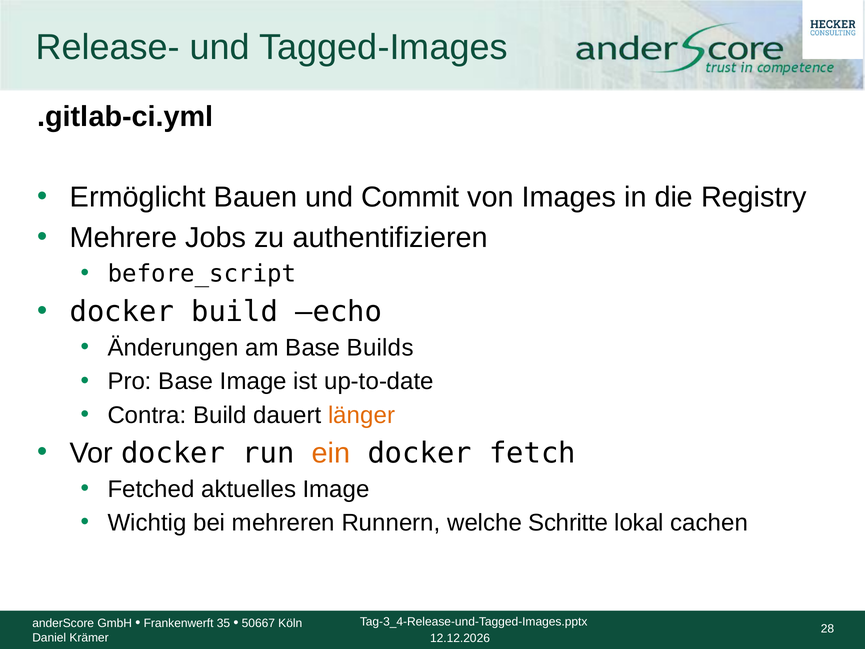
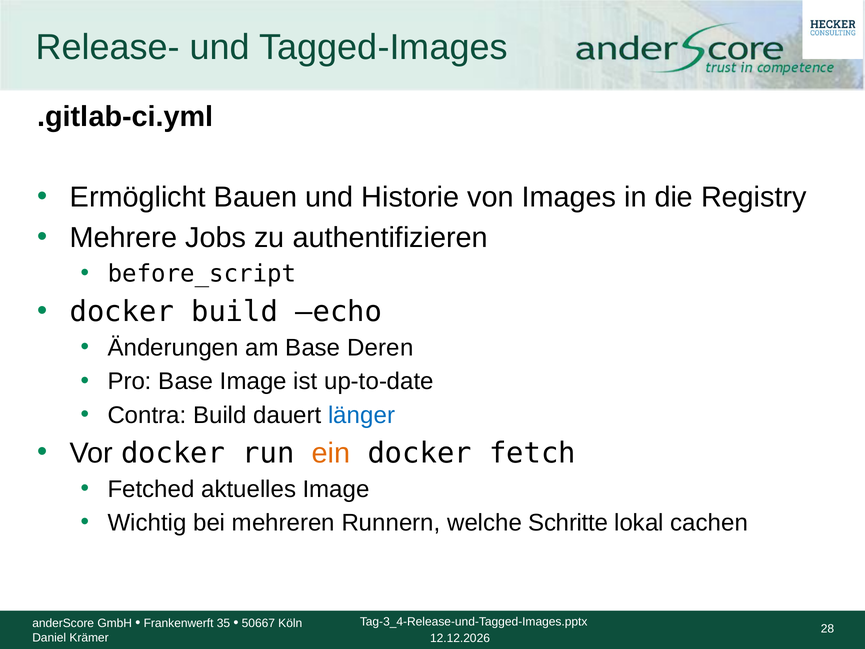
Commit: Commit -> Historie
Builds: Builds -> Deren
länger colour: orange -> blue
